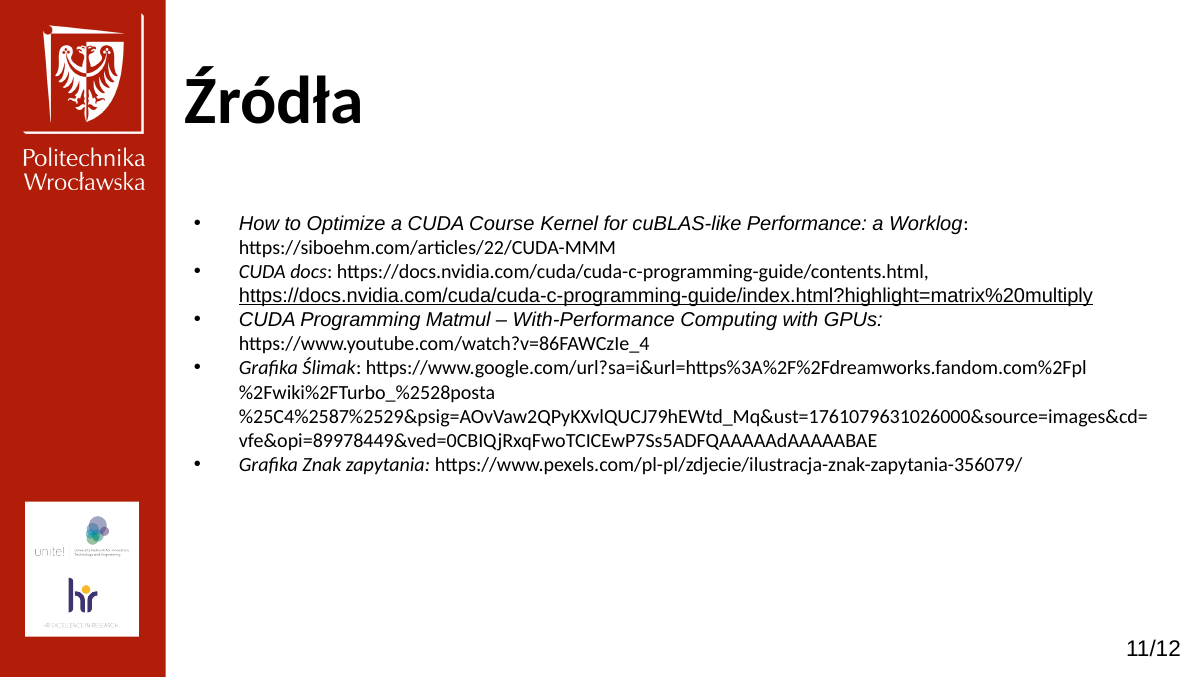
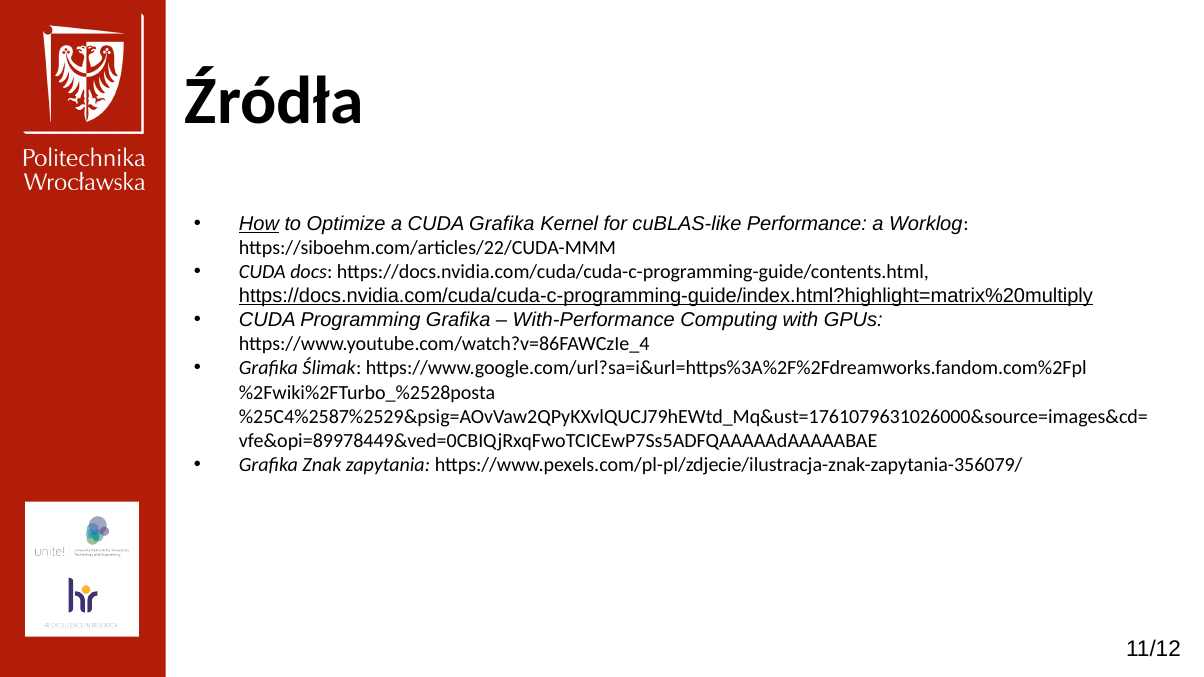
How underline: none -> present
CUDA Course: Course -> Grafika
Programming Matmul: Matmul -> Grafika
